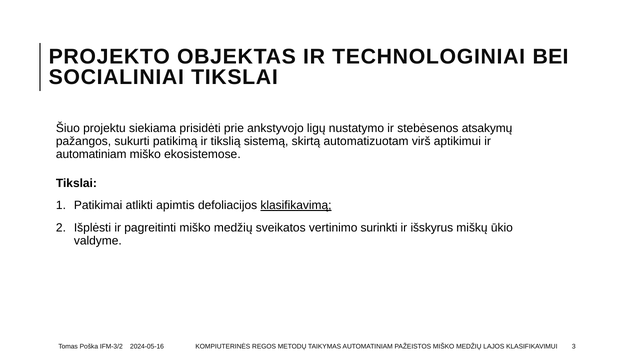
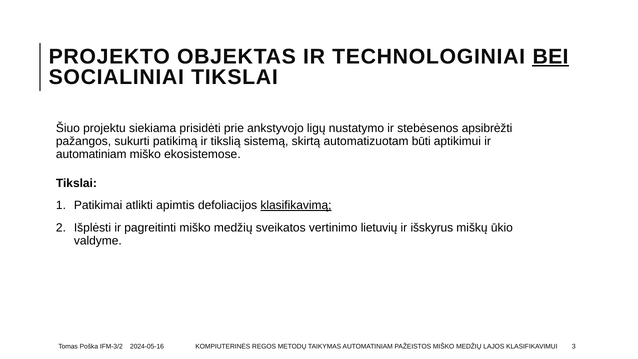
BEI underline: none -> present
atsakymų: atsakymų -> apsibrėžti
virš: virš -> būti
surinkti: surinkti -> lietuvių
